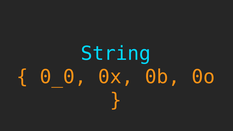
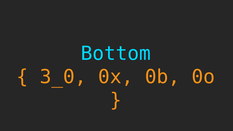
String: String -> Bottom
0_0: 0_0 -> 3_0
